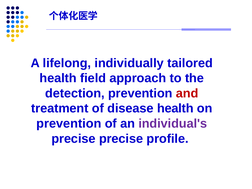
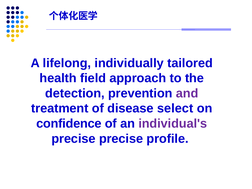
and colour: red -> purple
disease health: health -> select
prevention at (69, 124): prevention -> confidence
